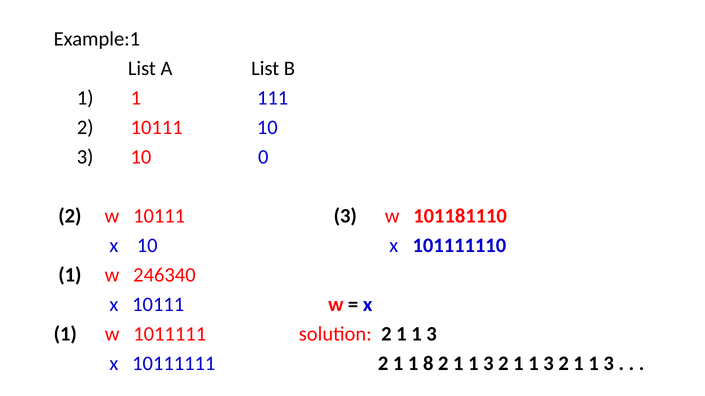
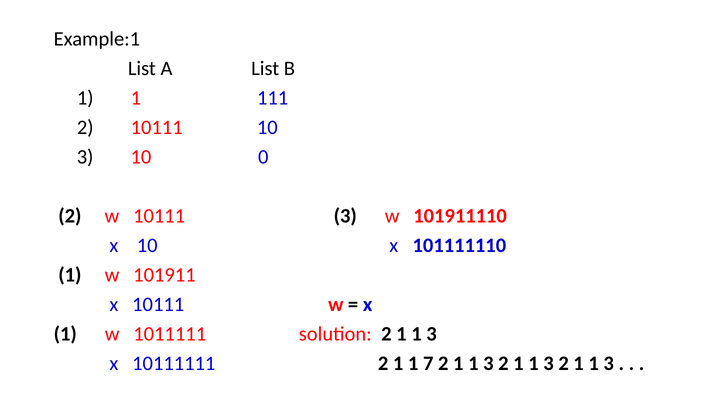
101181110: 101181110 -> 101911110
246340: 246340 -> 101911
8: 8 -> 7
